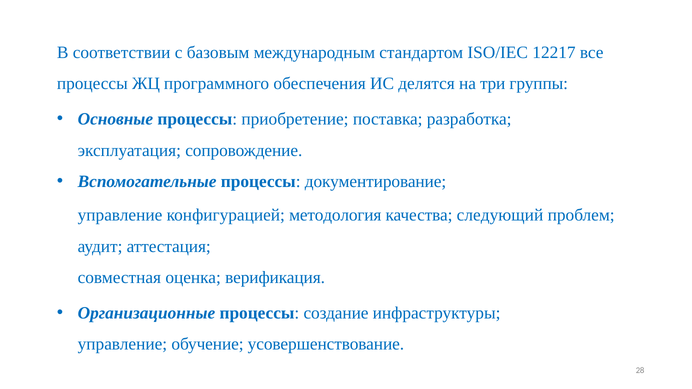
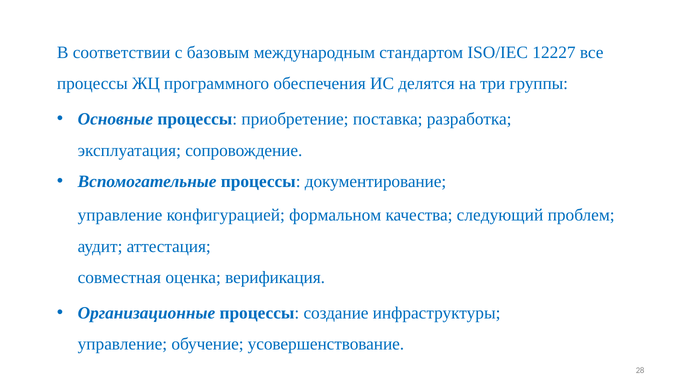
12217: 12217 -> 12227
методология: методология -> формальном
